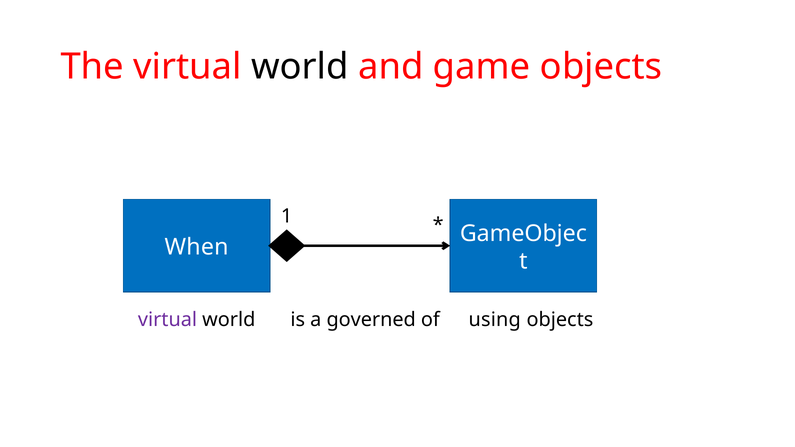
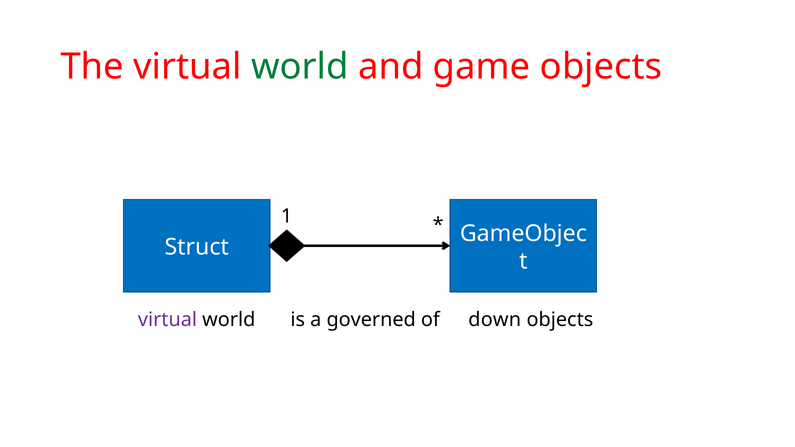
world at (300, 67) colour: black -> green
When: When -> Struct
using: using -> down
